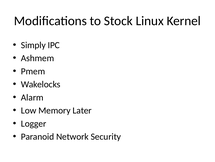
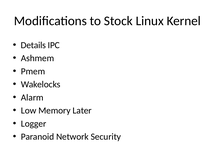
Simply: Simply -> Details
